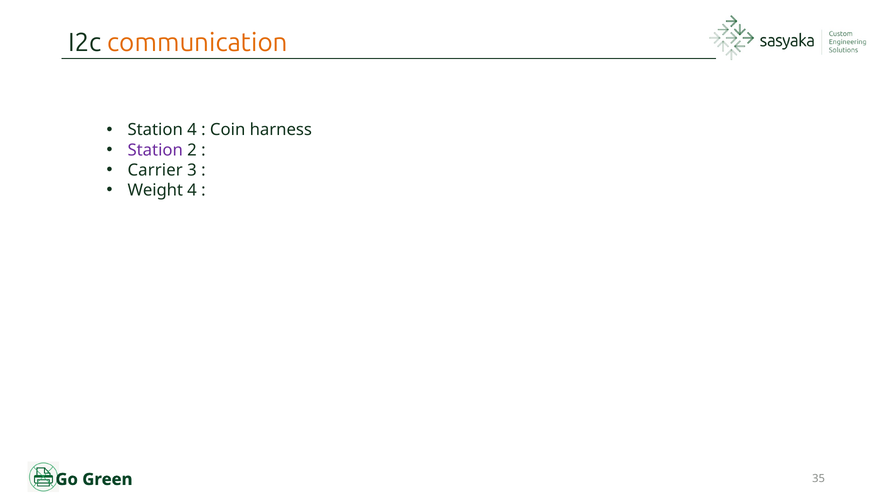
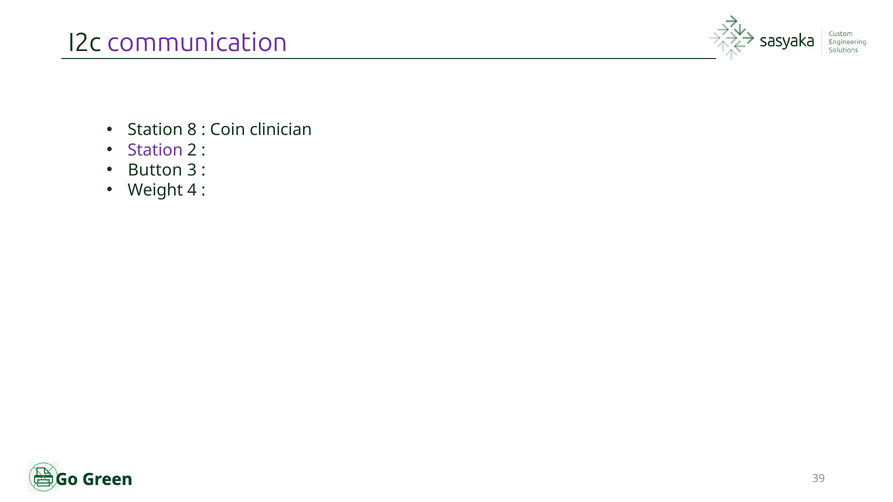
communication colour: orange -> purple
Station 4: 4 -> 8
harness: harness -> clinician
Carrier: Carrier -> Button
35: 35 -> 39
